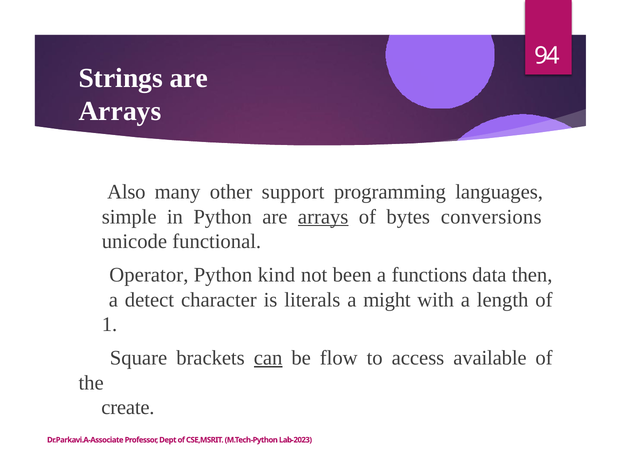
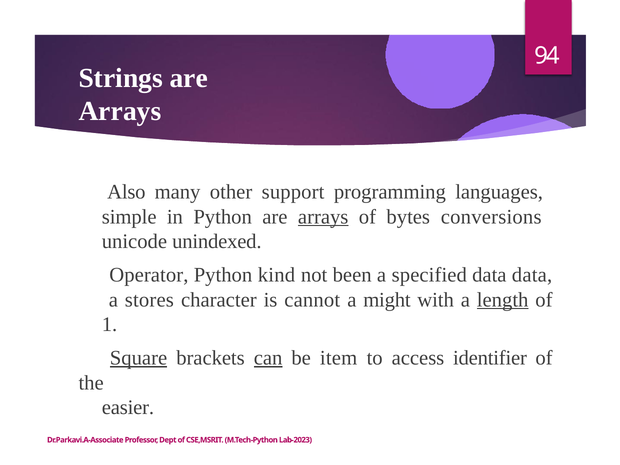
functional: functional -> unindexed
functions: functions -> specified
data then: then -> data
detect: detect -> stores
literals: literals -> cannot
length underline: none -> present
Square underline: none -> present
flow: flow -> item
available: available -> identifier
create: create -> easier
